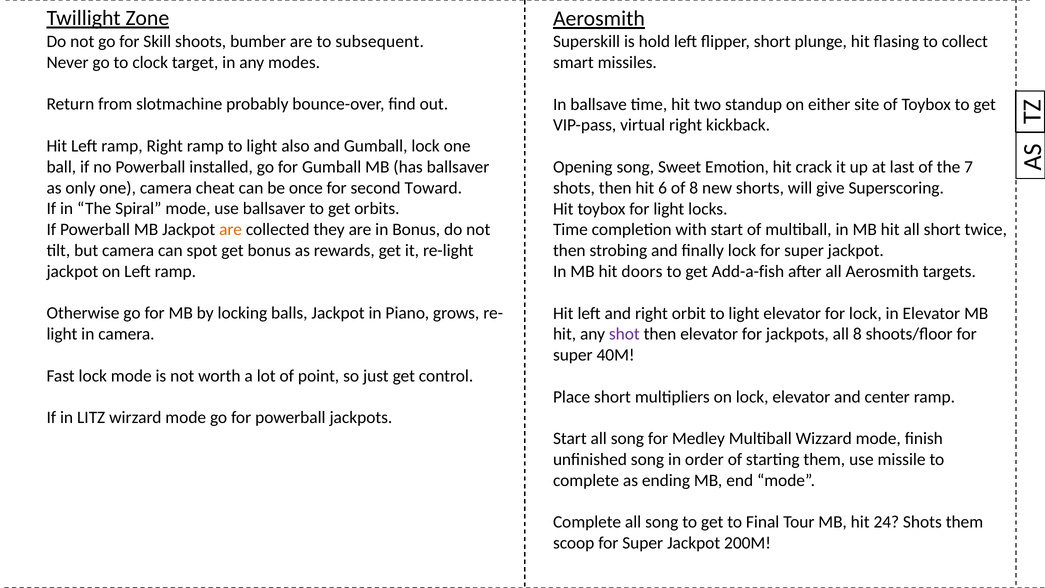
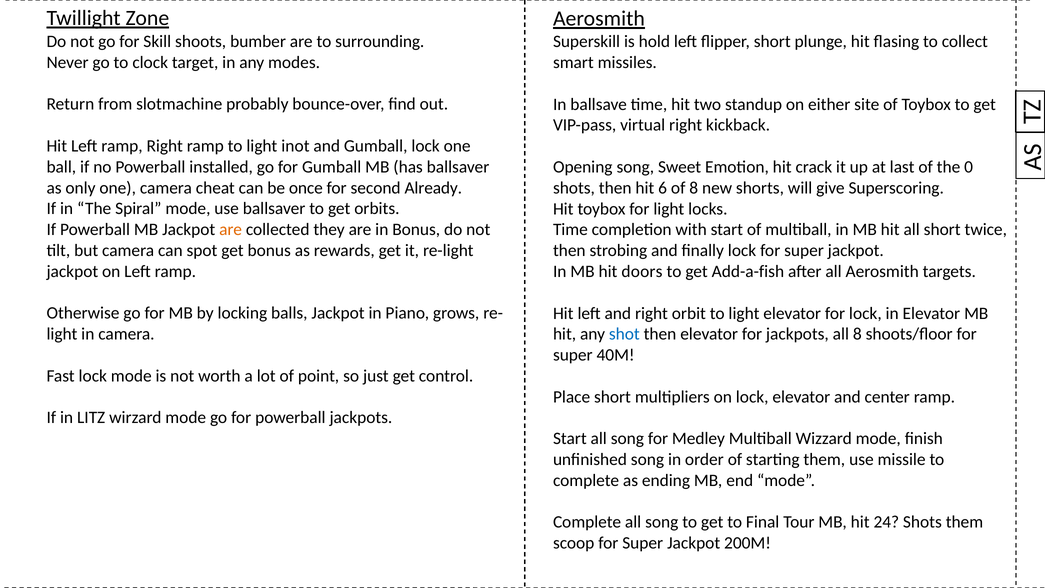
subsequent: subsequent -> surrounding
also: also -> inot
7: 7 -> 0
Toward: Toward -> Already
shot colour: purple -> blue
